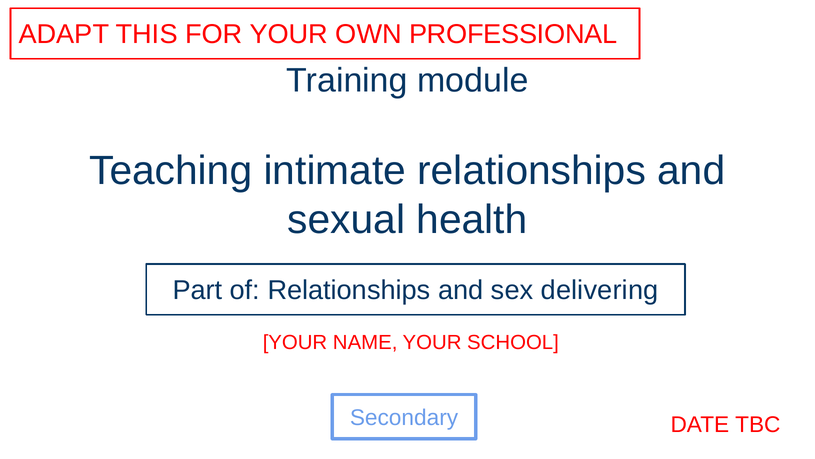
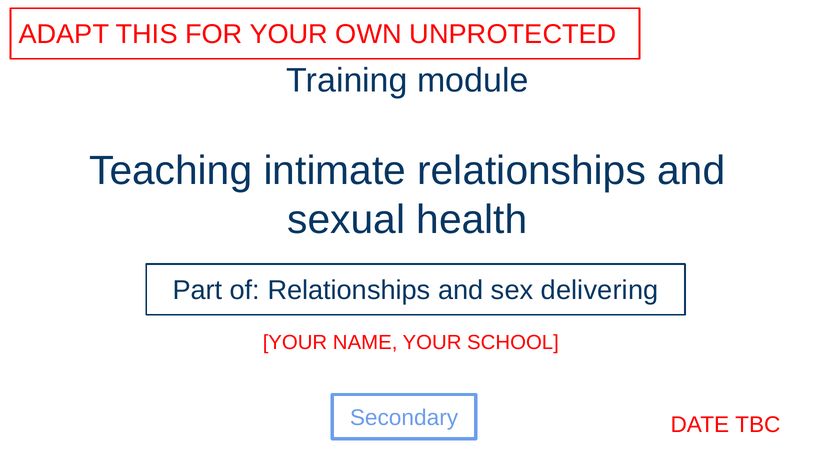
PROFESSIONAL: PROFESSIONAL -> UNPROTECTED
